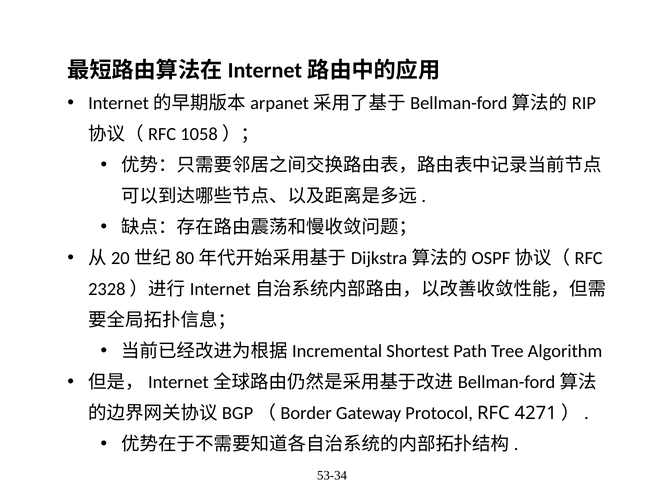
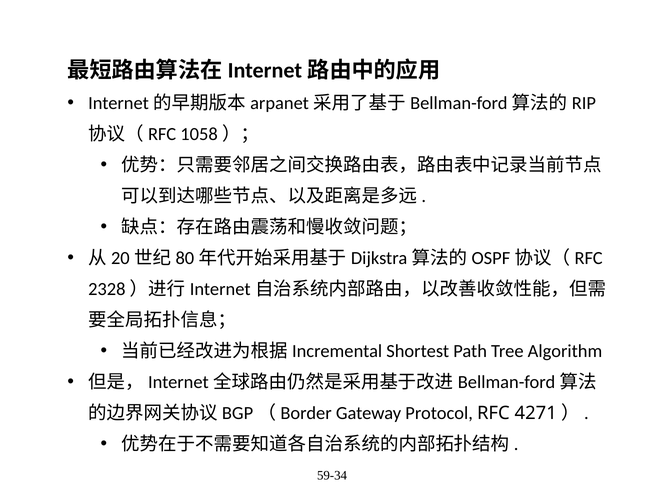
53-34: 53-34 -> 59-34
